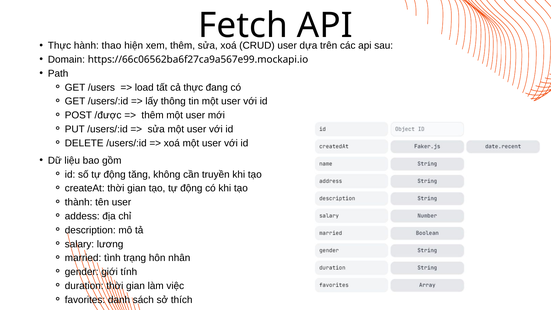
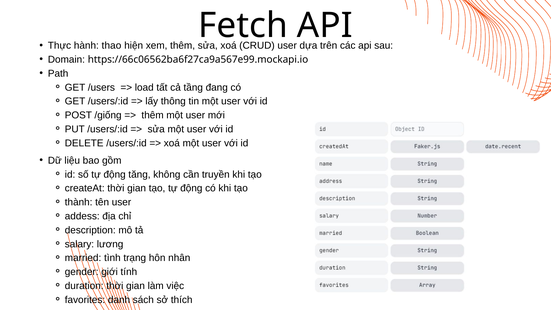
cả thực: thực -> tầng
/được: /được -> /giống
